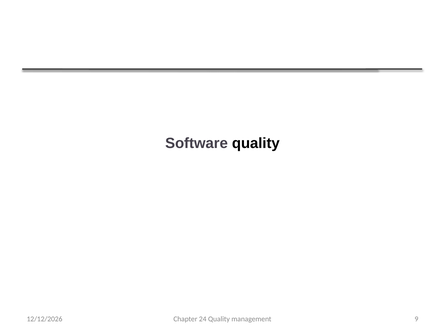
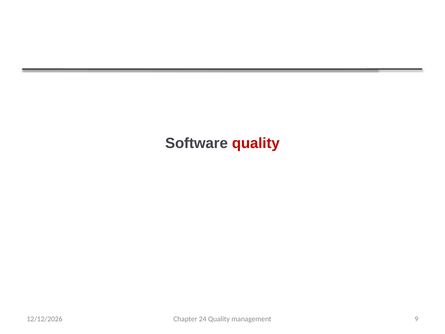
quality at (256, 143) colour: black -> red
